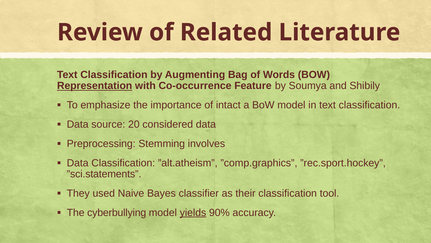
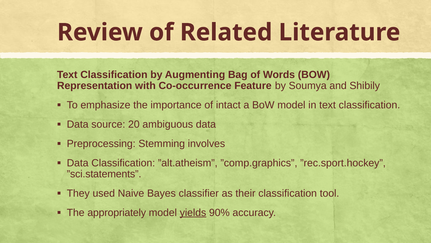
Representation underline: present -> none
considered: considered -> ambiguous
cyberbullying: cyberbullying -> appropriately
